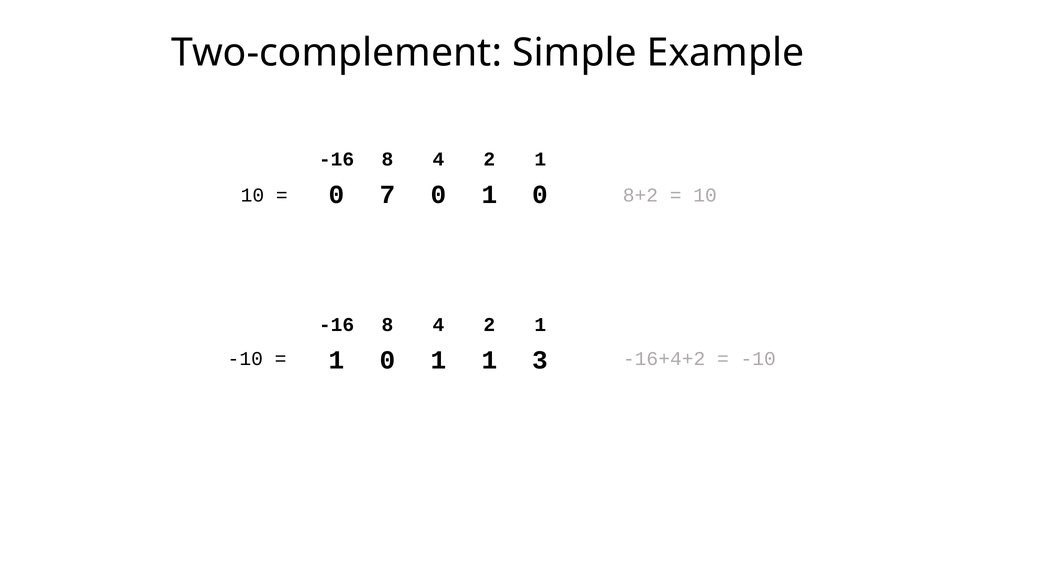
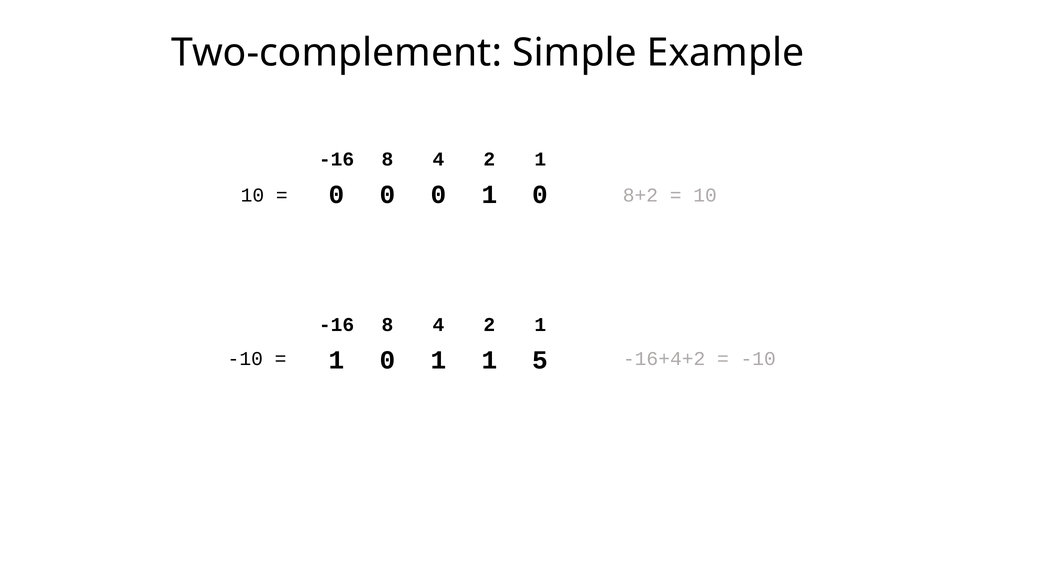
7 at (387, 194): 7 -> 0
3: 3 -> 5
